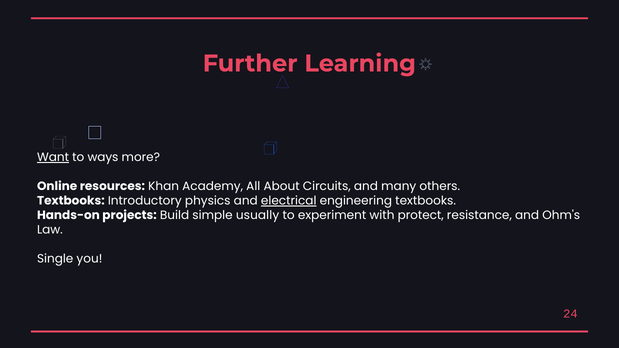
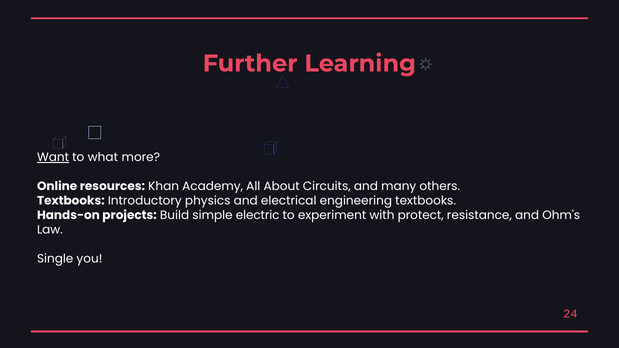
ways: ways -> what
electrical underline: present -> none
usually: usually -> electric
